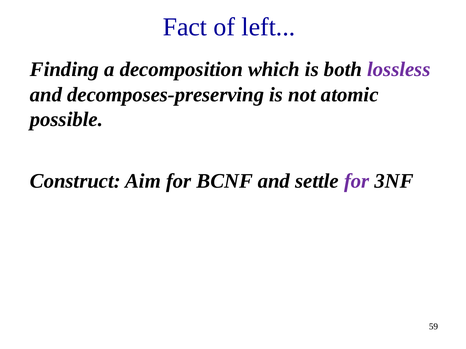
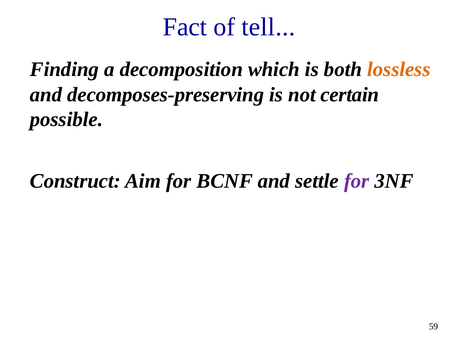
left: left -> tell
lossless colour: purple -> orange
atomic: atomic -> certain
